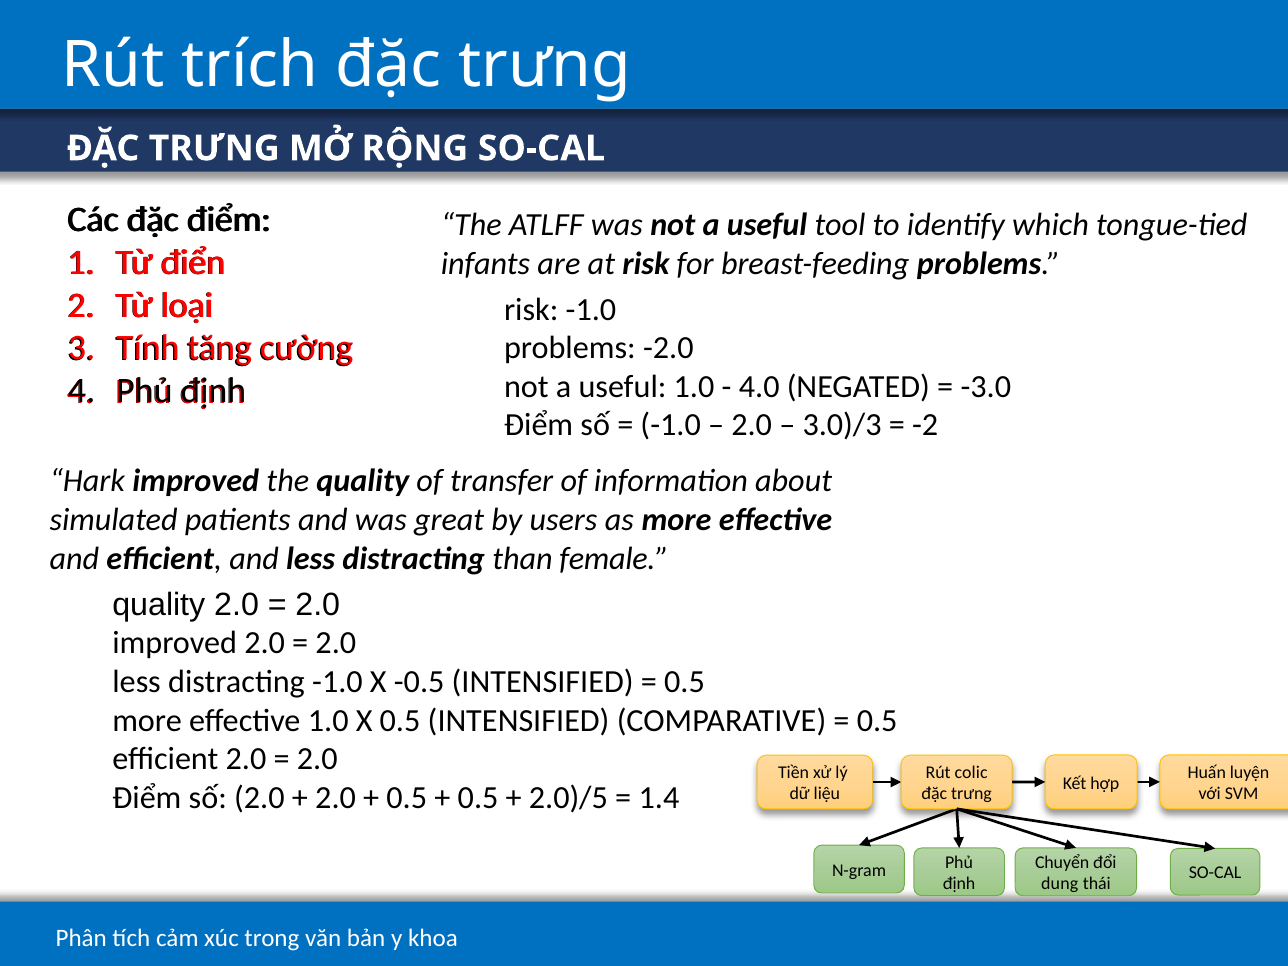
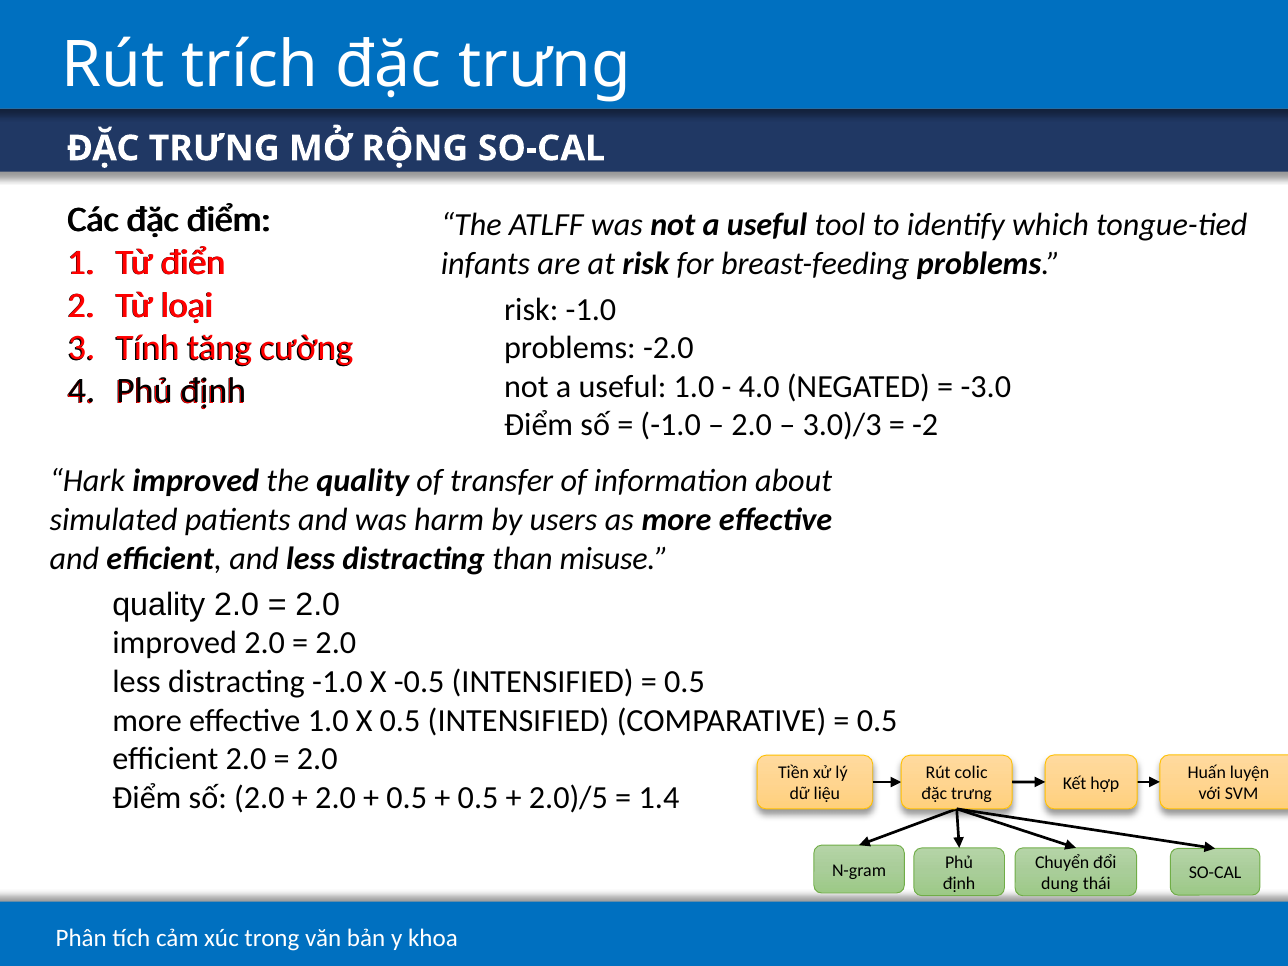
great: great -> harm
female: female -> misuse
